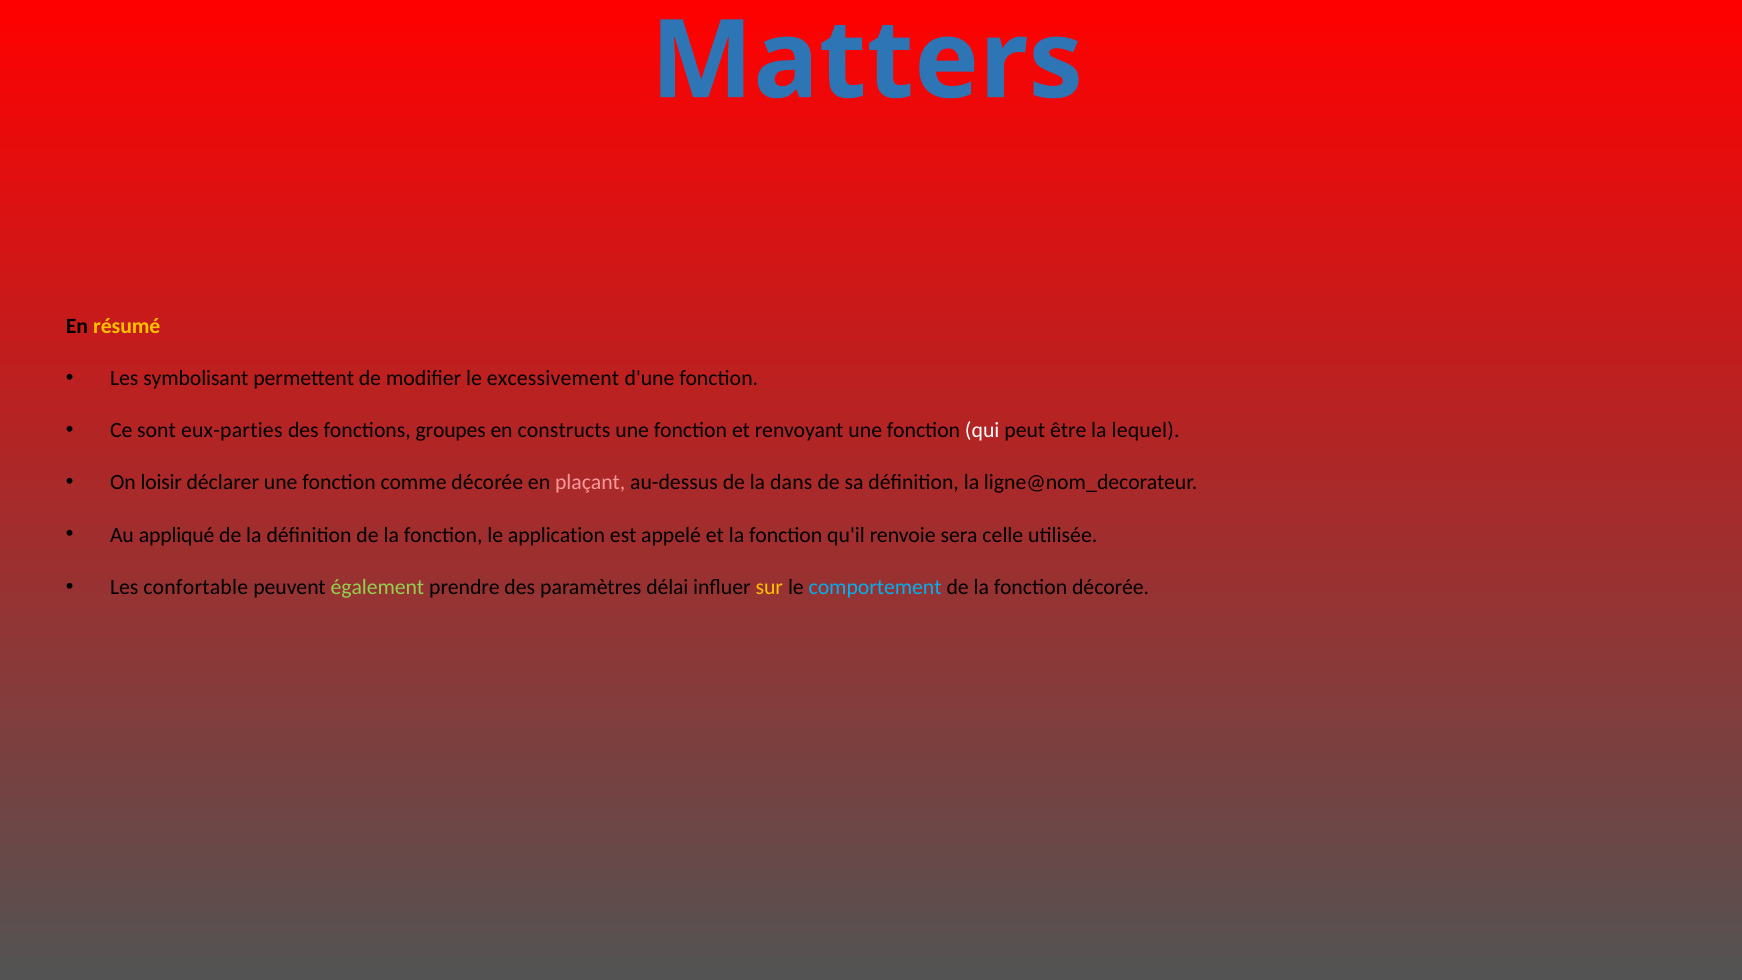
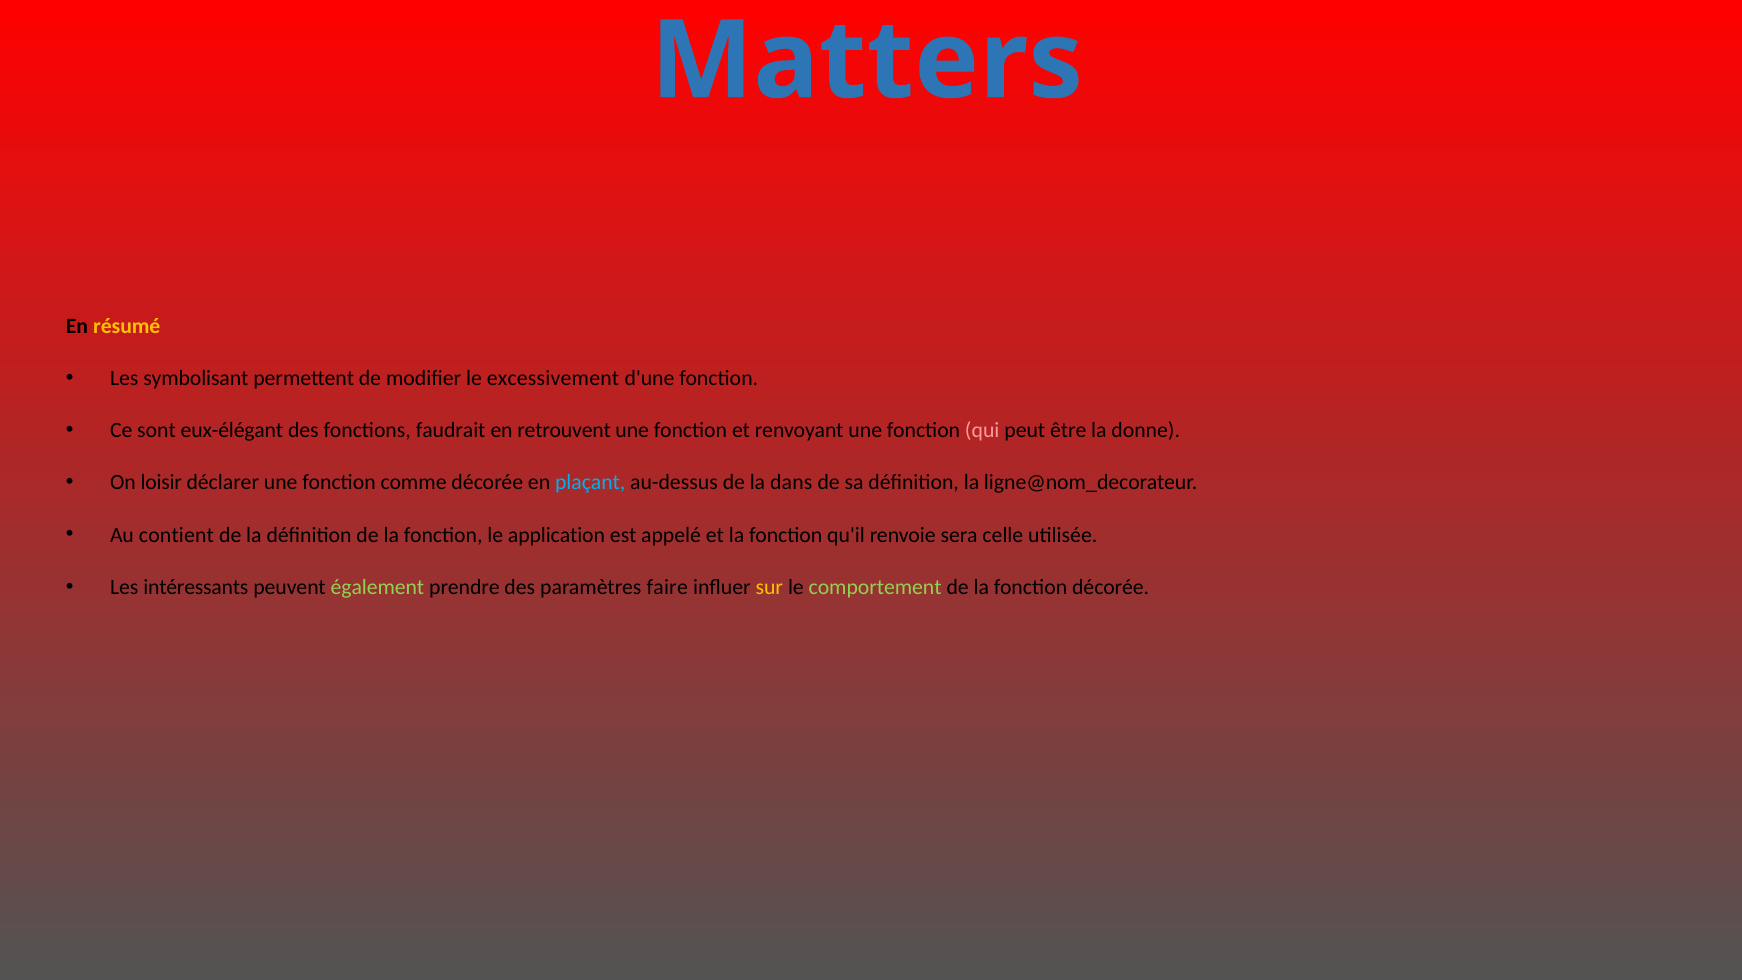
eux-parties: eux-parties -> eux-élégant
groupes: groupes -> faudrait
constructs: constructs -> retrouvent
qui colour: white -> pink
lequel: lequel -> donne
plaçant colour: pink -> light blue
appliqué: appliqué -> contient
confortable: confortable -> intéressants
délai: délai -> faire
comportement colour: light blue -> light green
